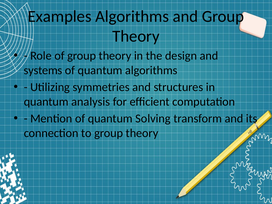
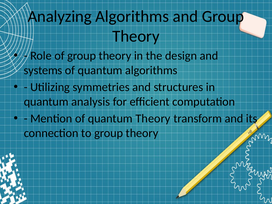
Examples: Examples -> Analyzing
quantum Solving: Solving -> Theory
